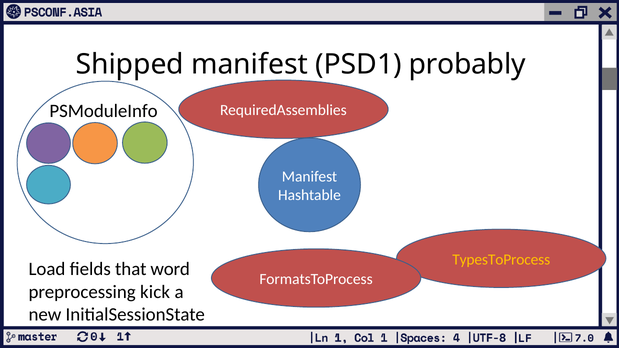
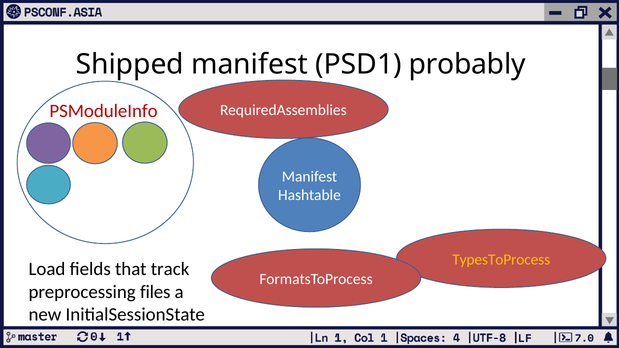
PSModuleInfo colour: black -> red
word: word -> track
kick: kick -> files
